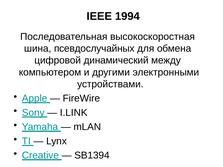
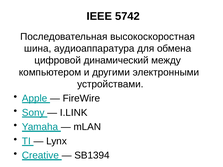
1994: 1994 -> 5742
псевдослучайных: псевдослучайных -> аудиоаппаратура
